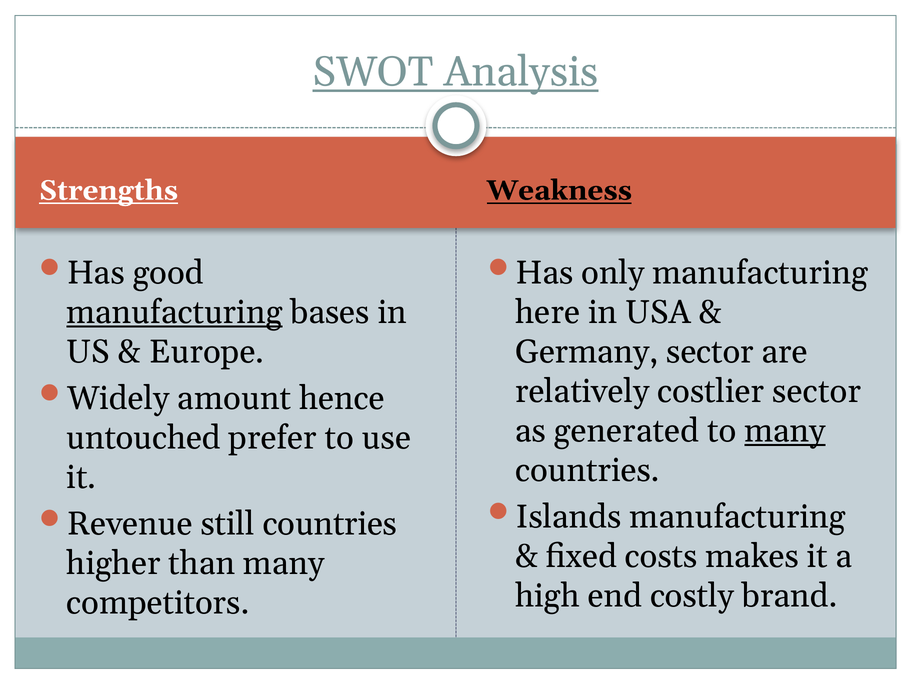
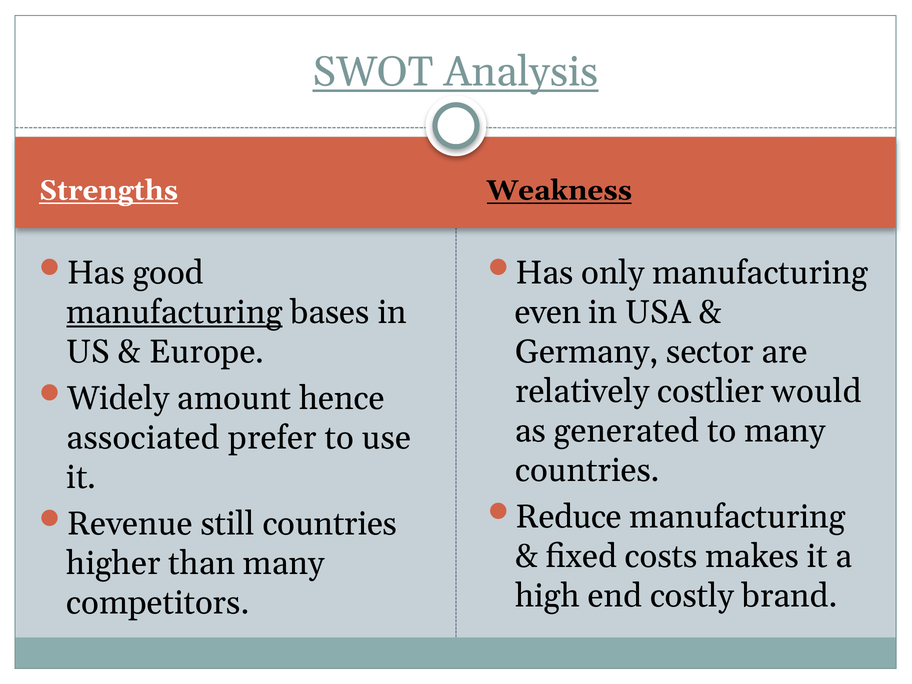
here: here -> even
costlier sector: sector -> would
many at (785, 431) underline: present -> none
untouched: untouched -> associated
Islands: Islands -> Reduce
